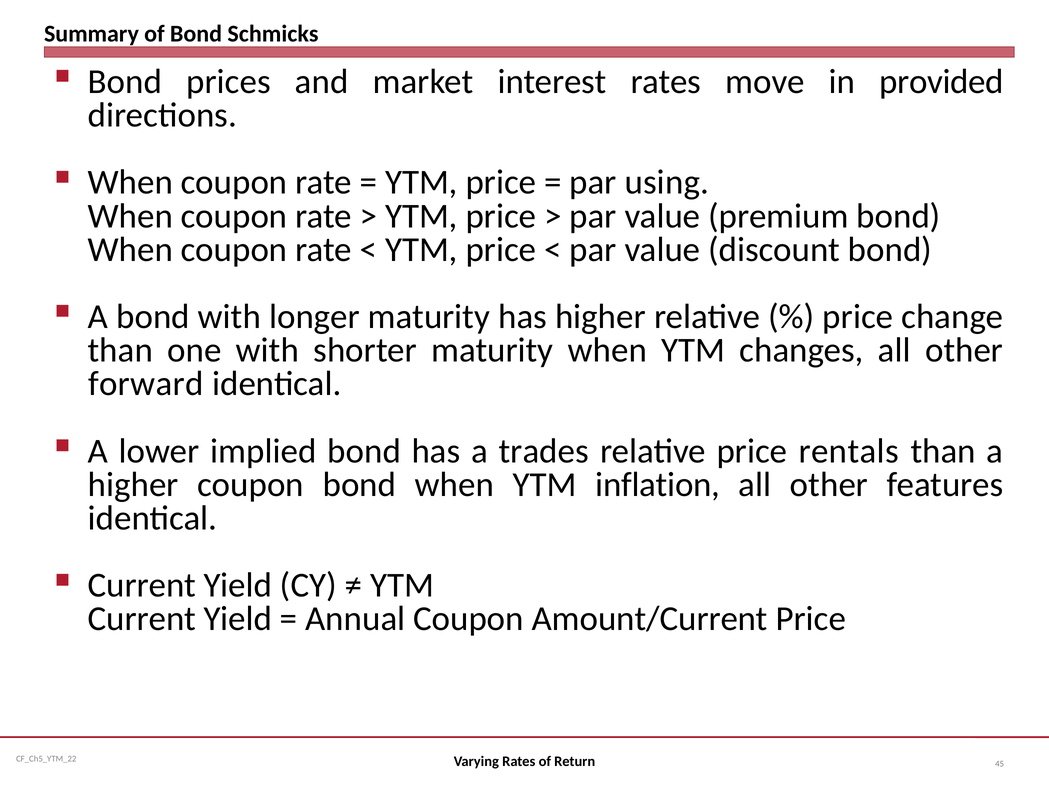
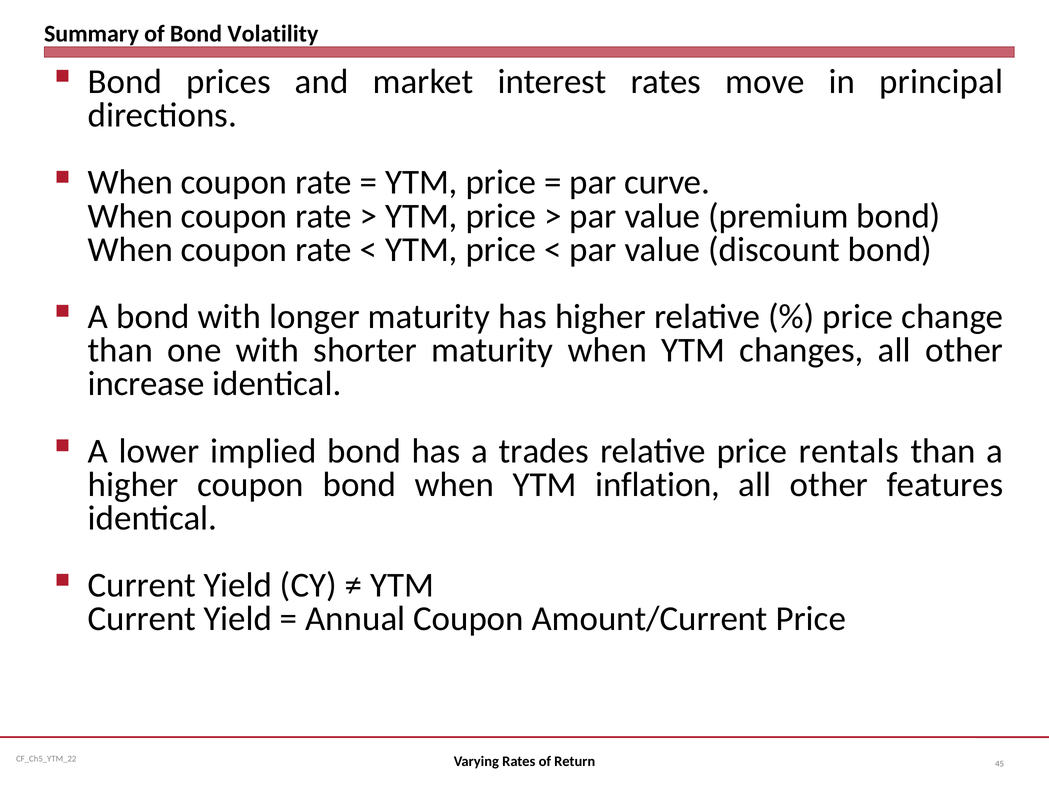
Schmicks: Schmicks -> Volatility
provided: provided -> principal
using: using -> curve
forward: forward -> increase
